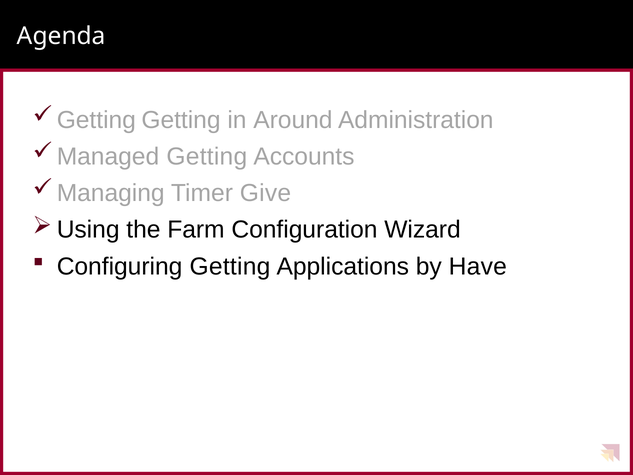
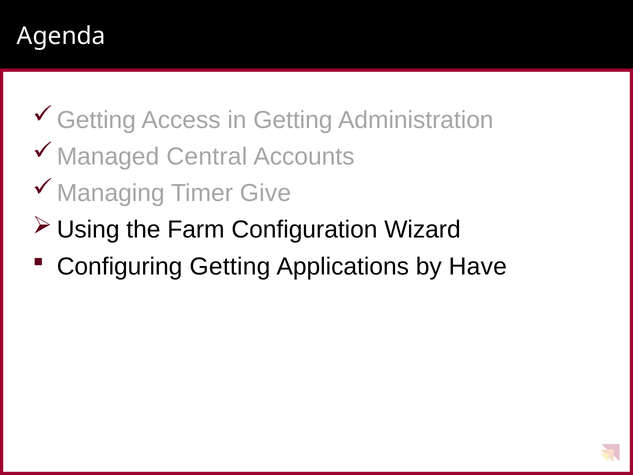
Getting at (181, 120): Getting -> Access
in Around: Around -> Getting
Getting at (207, 157): Getting -> Central
